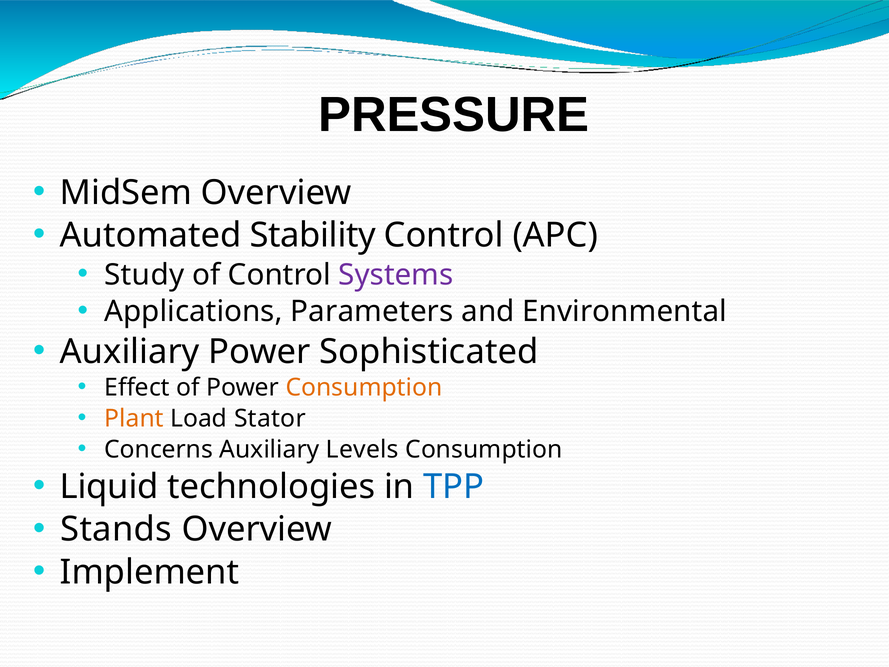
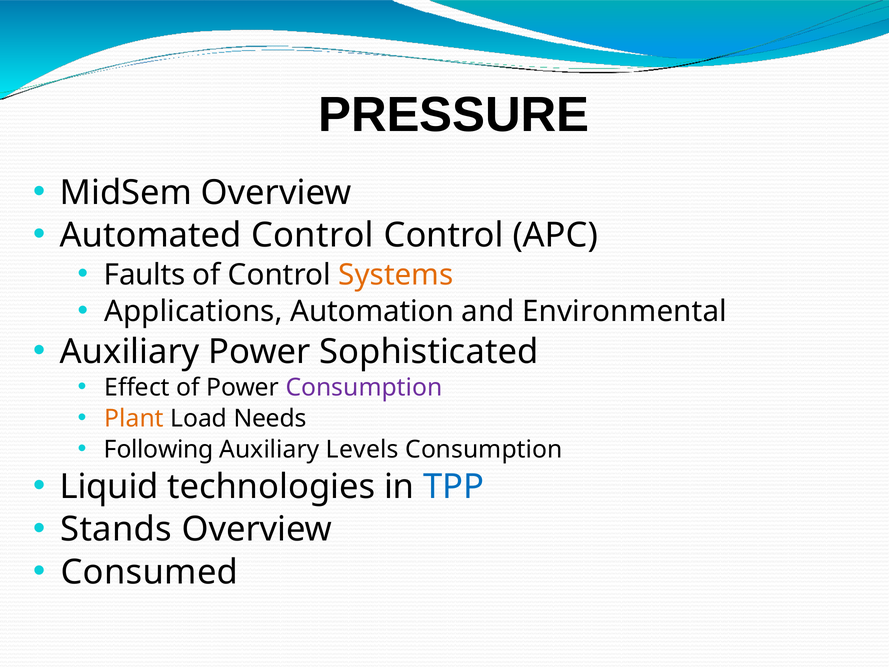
Automated Stability: Stability -> Control
Study: Study -> Faults
Systems colour: purple -> orange
Parameters: Parameters -> Automation
Consumption at (364, 388) colour: orange -> purple
Stator: Stator -> Needs
Concerns: Concerns -> Following
Implement: Implement -> Consumed
